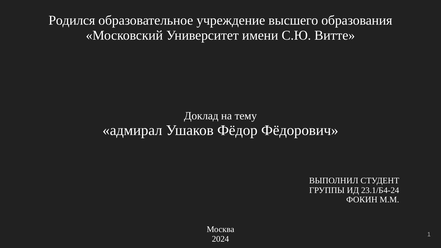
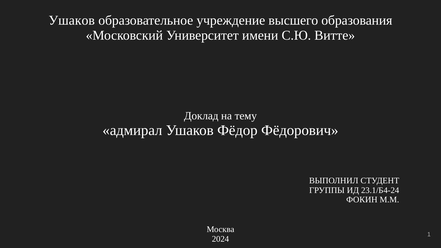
Родился at (72, 21): Родился -> Ушаков
